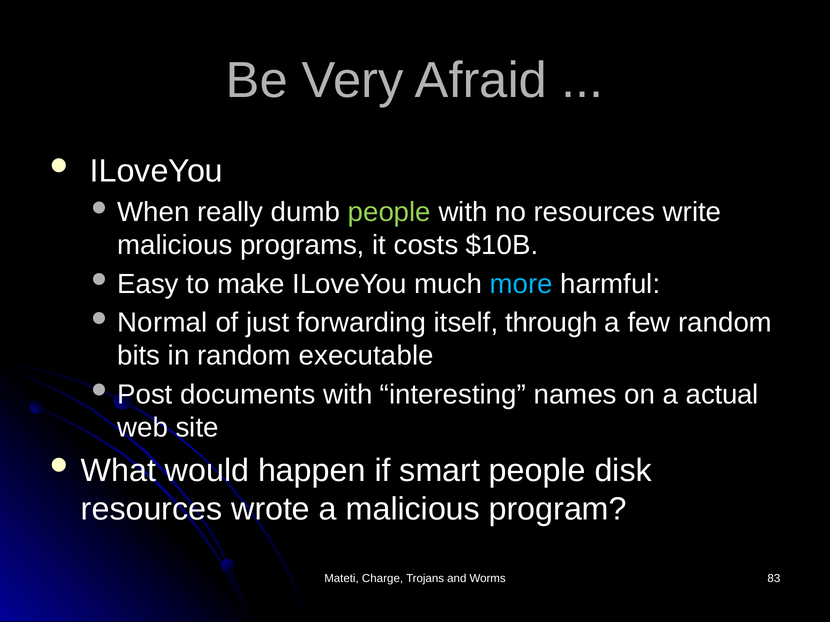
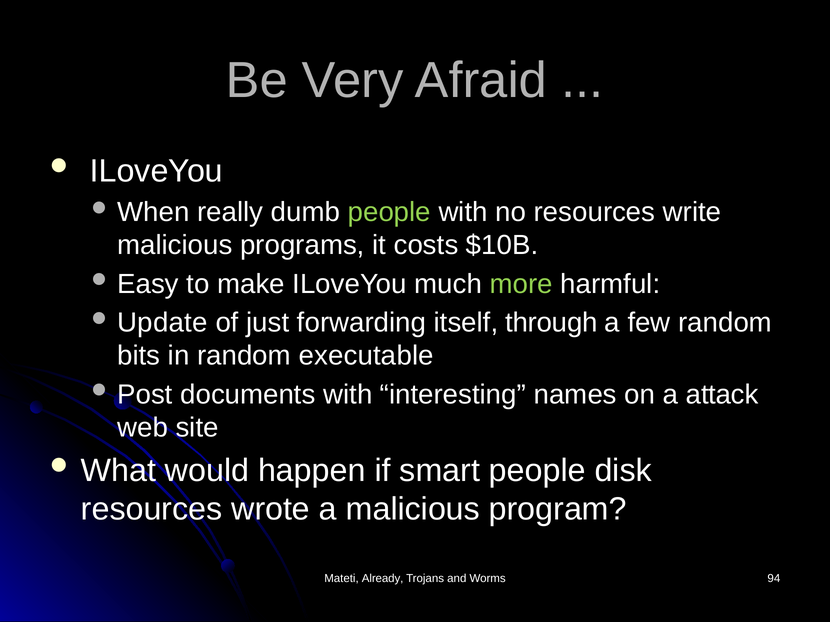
more colour: light blue -> light green
Normal: Normal -> Update
actual: actual -> attack
Charge: Charge -> Already
83: 83 -> 94
